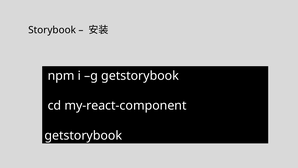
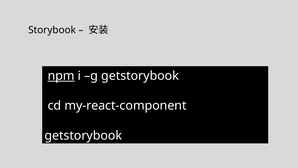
npm underline: none -> present
